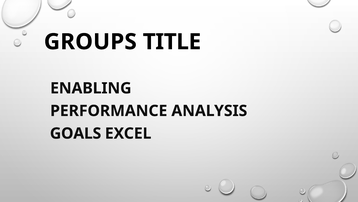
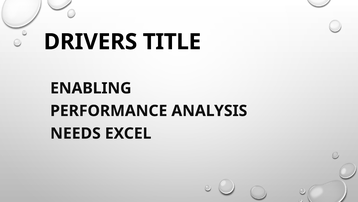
GROUPS: GROUPS -> DRIVERS
GOALS: GOALS -> NEEDS
